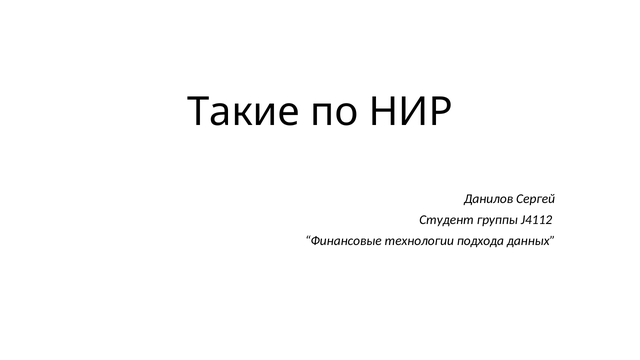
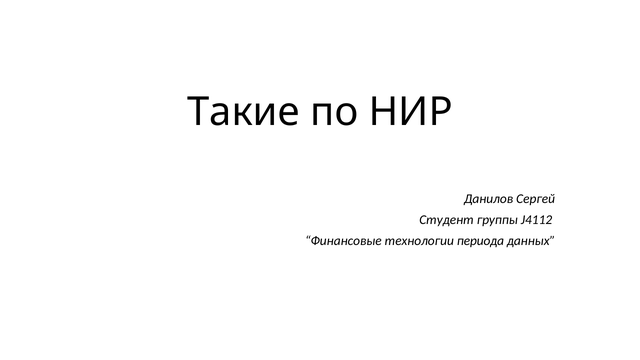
подхода: подхода -> периода
